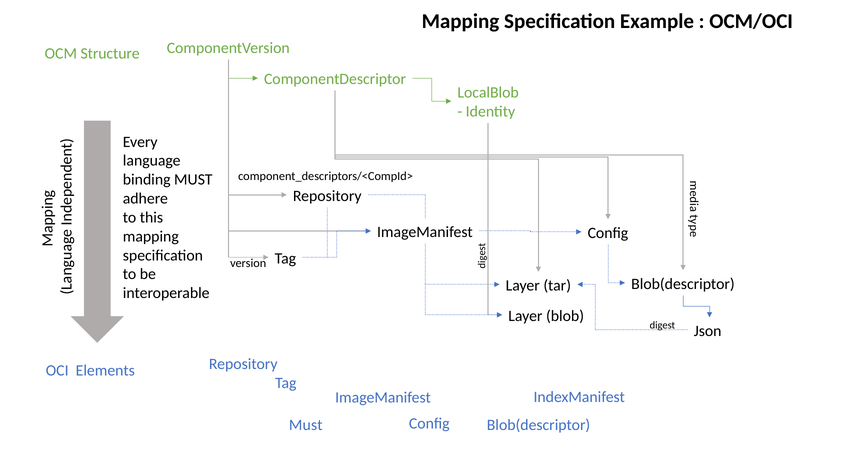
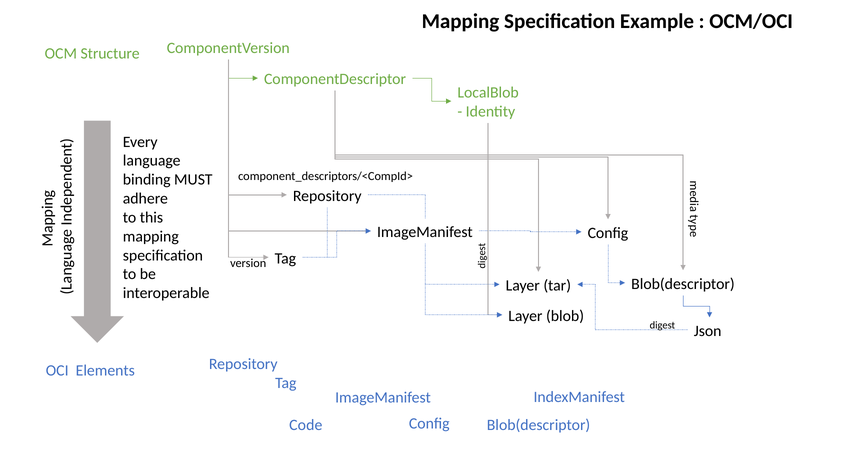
Must at (306, 425): Must -> Code
